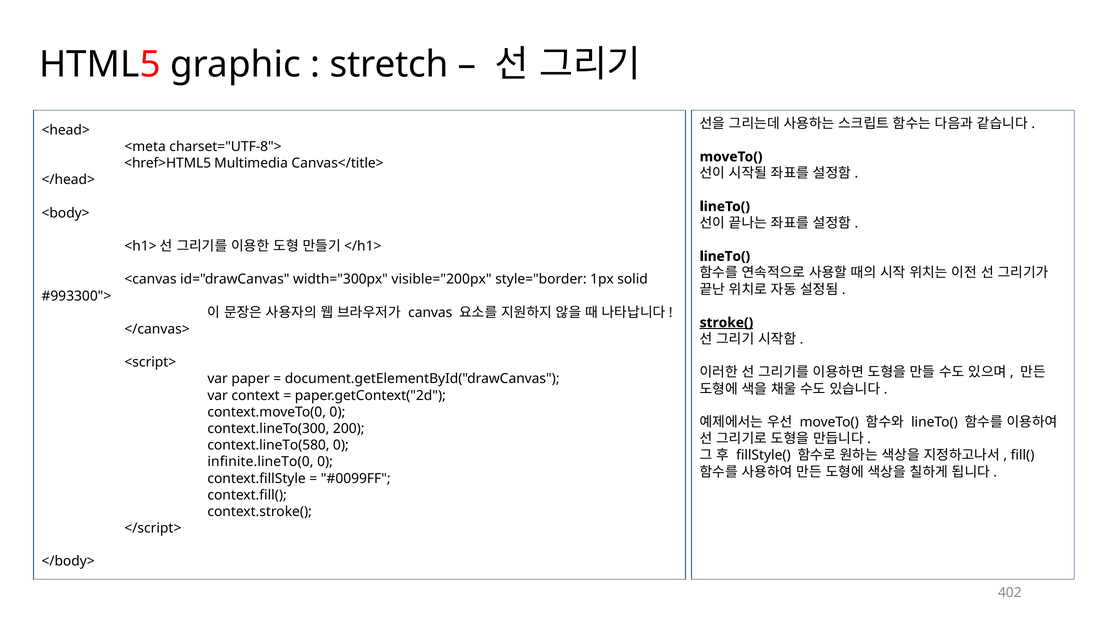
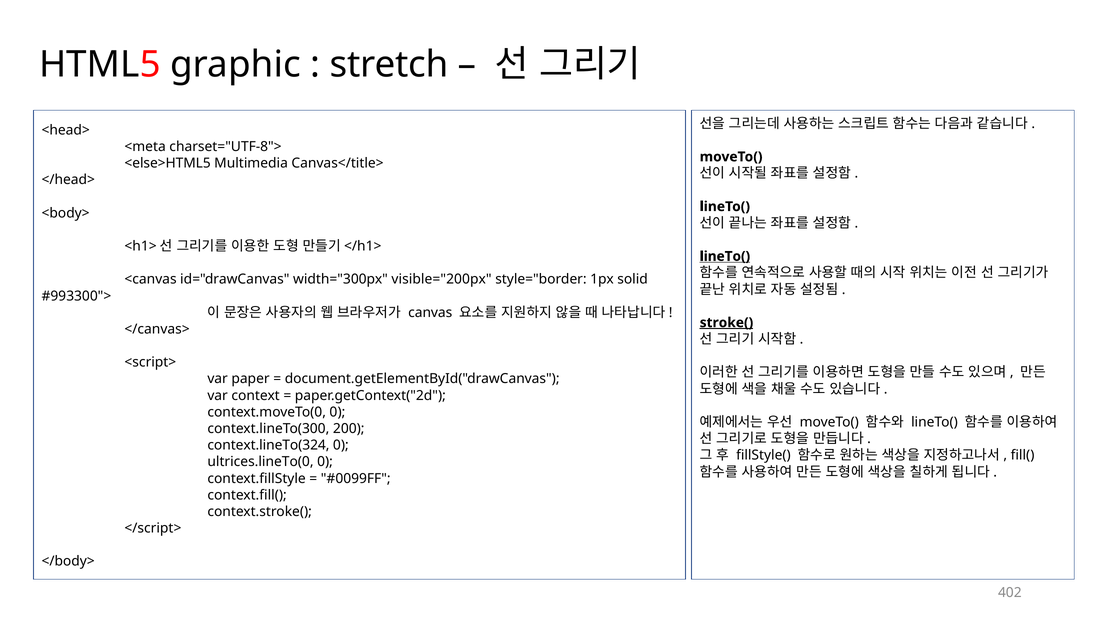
<href>HTML5: <href>HTML5 -> <else>HTML5
lineTo( at (725, 256) underline: none -> present
context.lineTo(580: context.lineTo(580 -> context.lineTo(324
infinite.lineTo(0: infinite.lineTo(0 -> ultrices.lineTo(0
